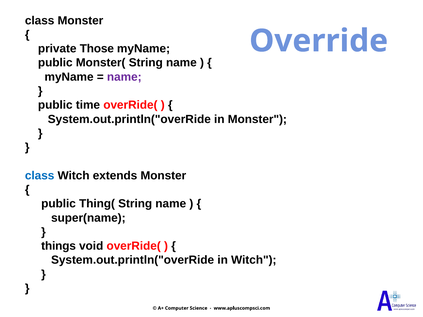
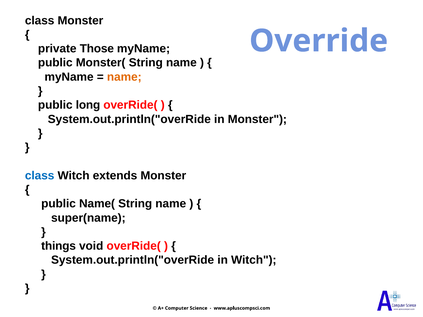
name at (124, 77) colour: purple -> orange
time: time -> long
Thing(: Thing( -> Name(
